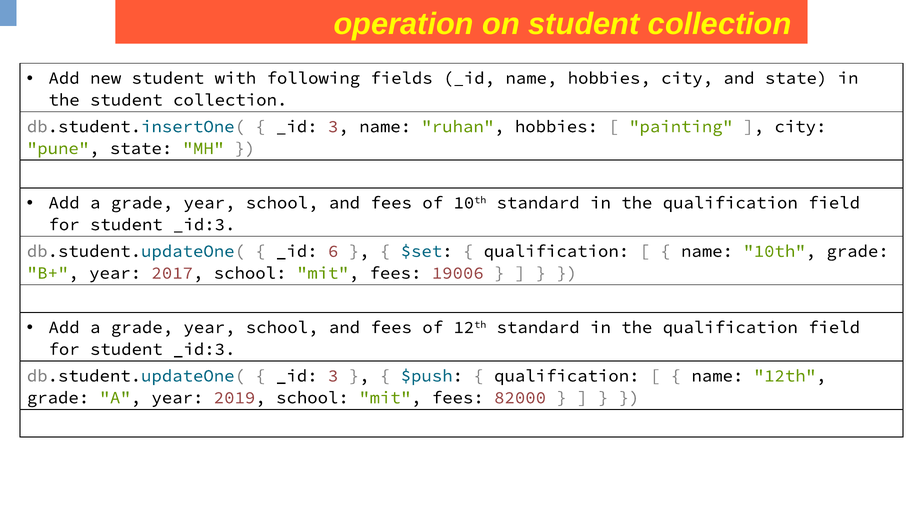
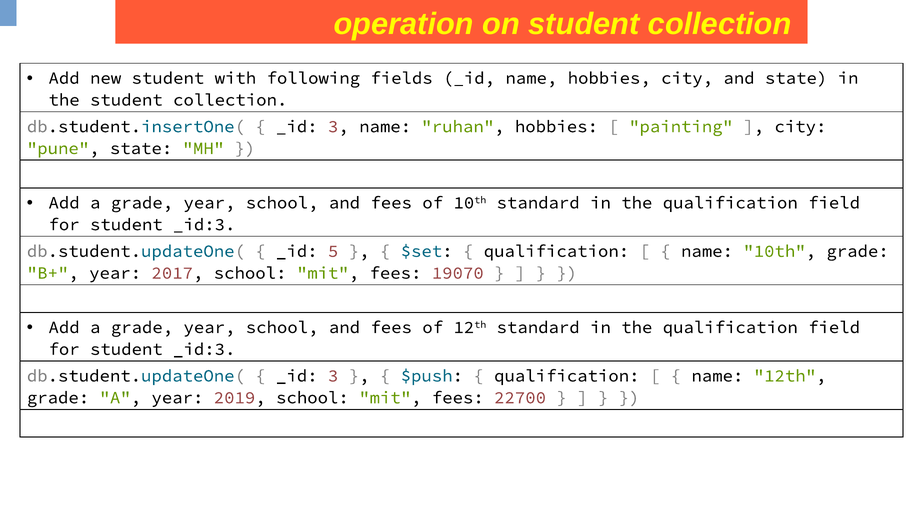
6: 6 -> 5
19006: 19006 -> 19070
82000: 82000 -> 22700
